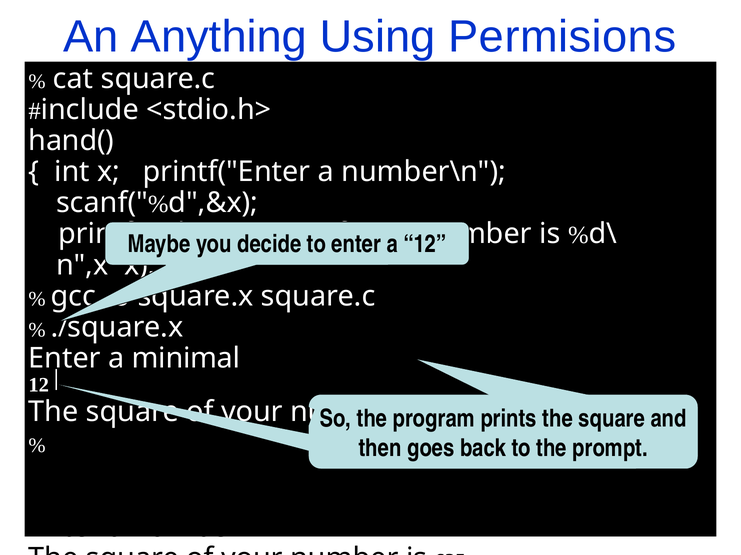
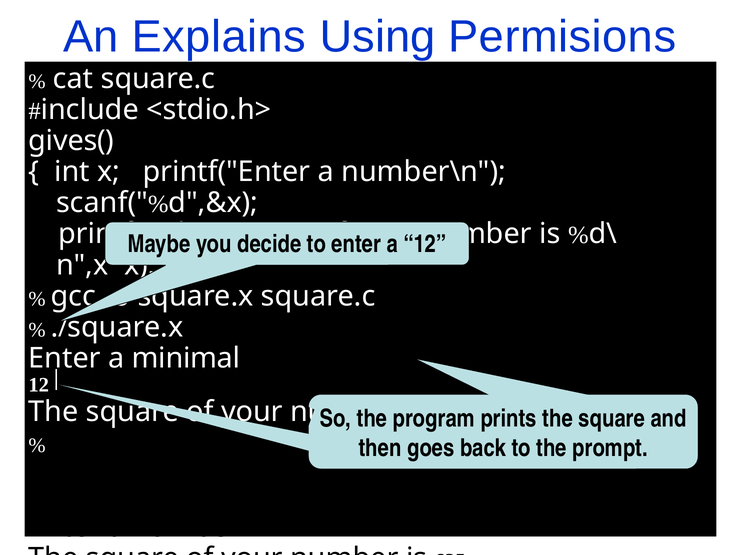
Anything: Anything -> Explains
hand(: hand( -> gives(
